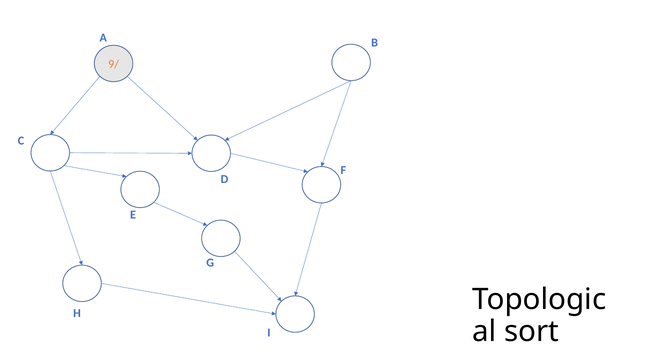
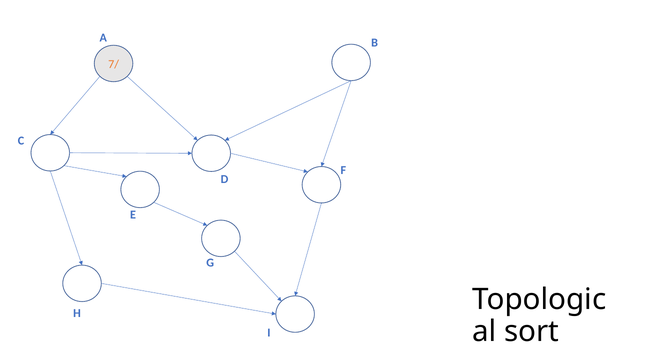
9/: 9/ -> 7/
